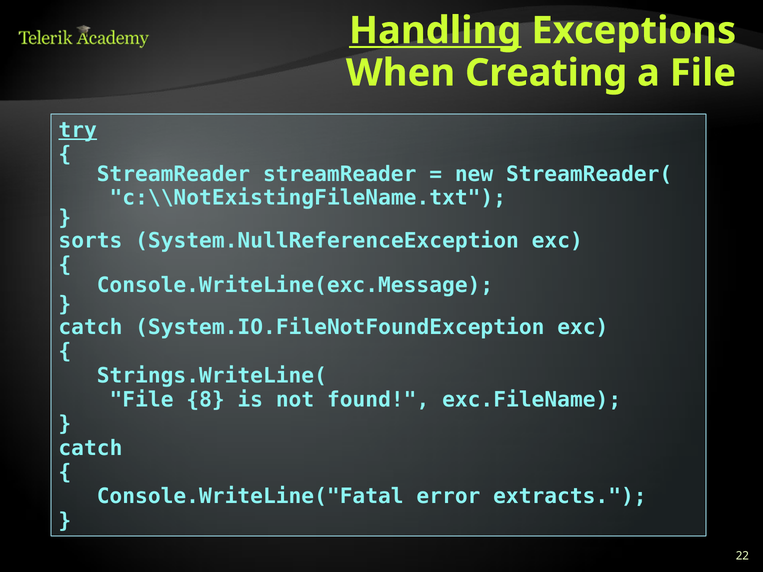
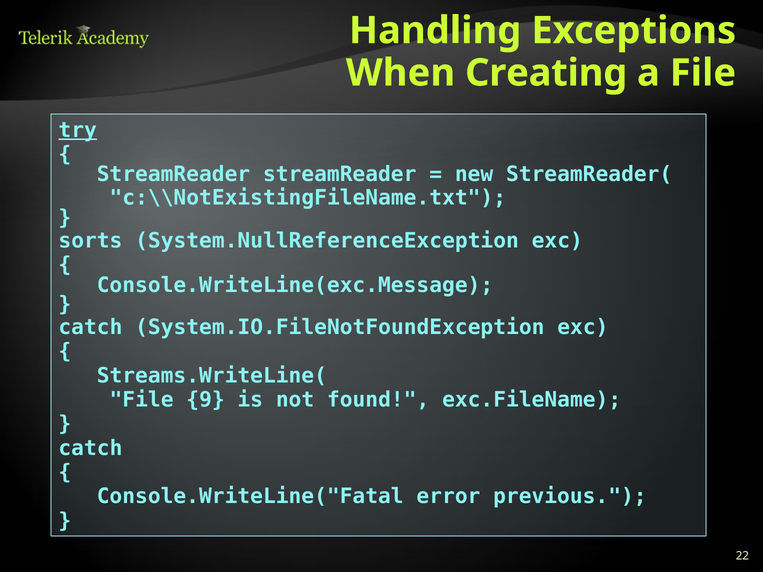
Handling underline: present -> none
Strings.WriteLine(: Strings.WriteLine( -> Streams.WriteLine(
8: 8 -> 9
extracts: extracts -> previous
